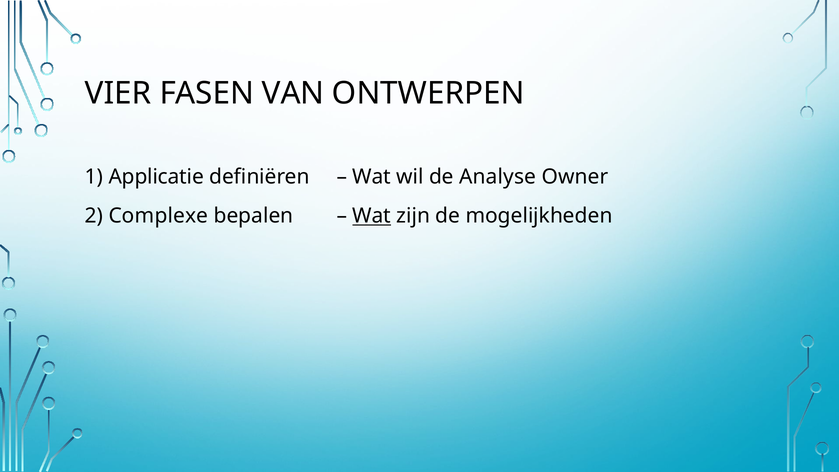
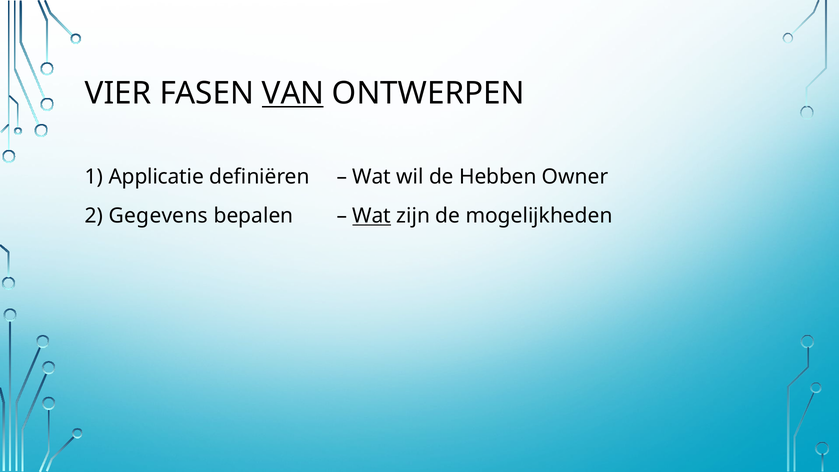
VAN underline: none -> present
Analyse: Analyse -> Hebben
Complexe: Complexe -> Gegevens
